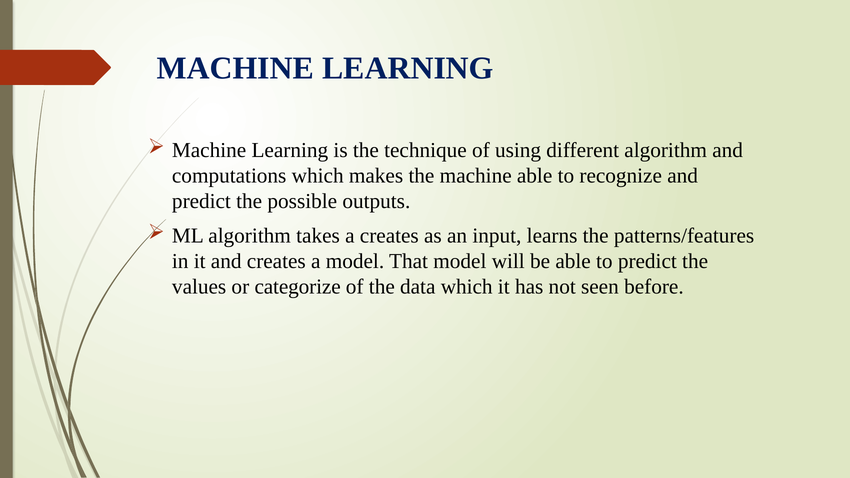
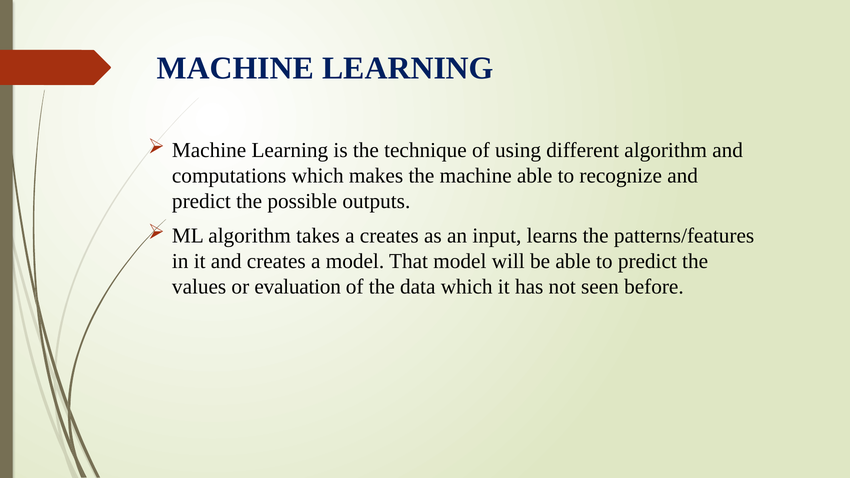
categorize: categorize -> evaluation
